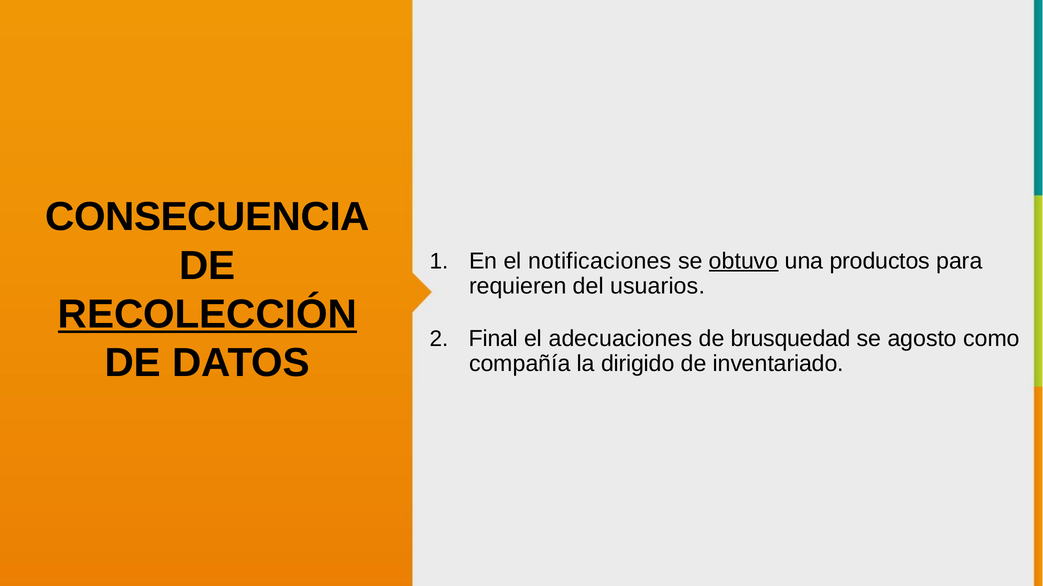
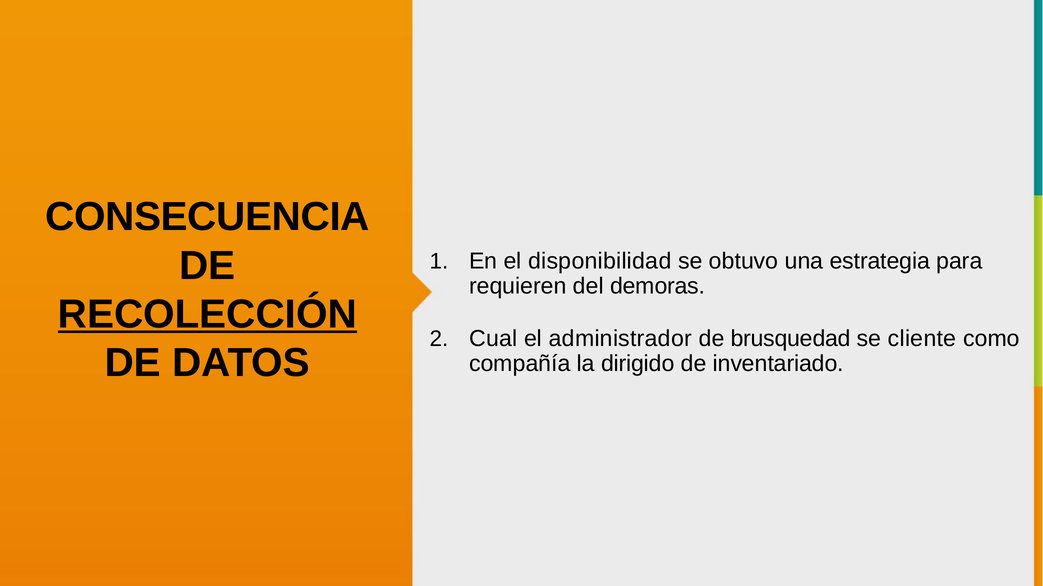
notificaciones: notificaciones -> disponibilidad
obtuvo underline: present -> none
productos: productos -> estrategia
usuarios: usuarios -> demoras
Final: Final -> Cual
adecuaciones: adecuaciones -> administrador
agosto: agosto -> cliente
